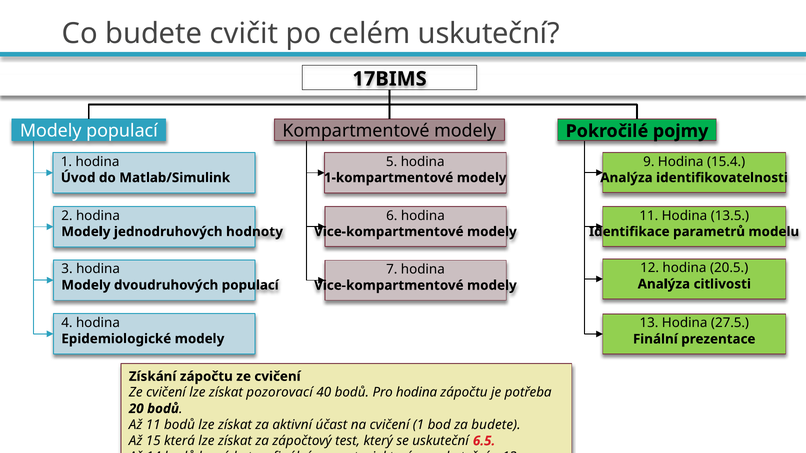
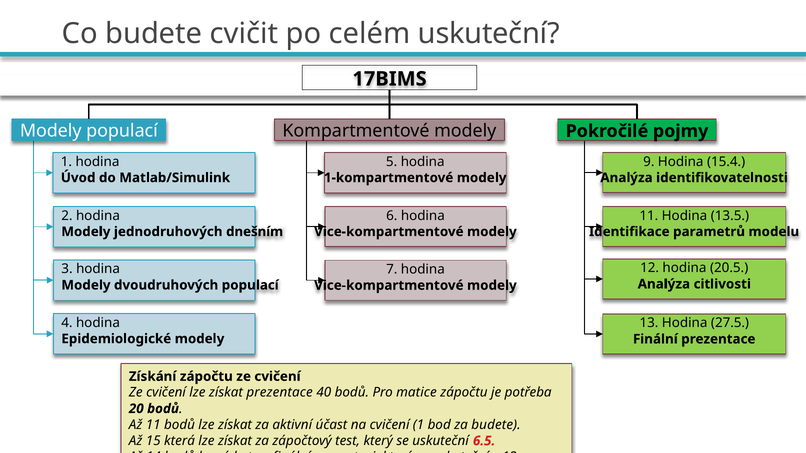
hodnoty: hodnoty -> dnešním
získat pozorovací: pozorovací -> prezentace
Pro hodina: hodina -> matice
